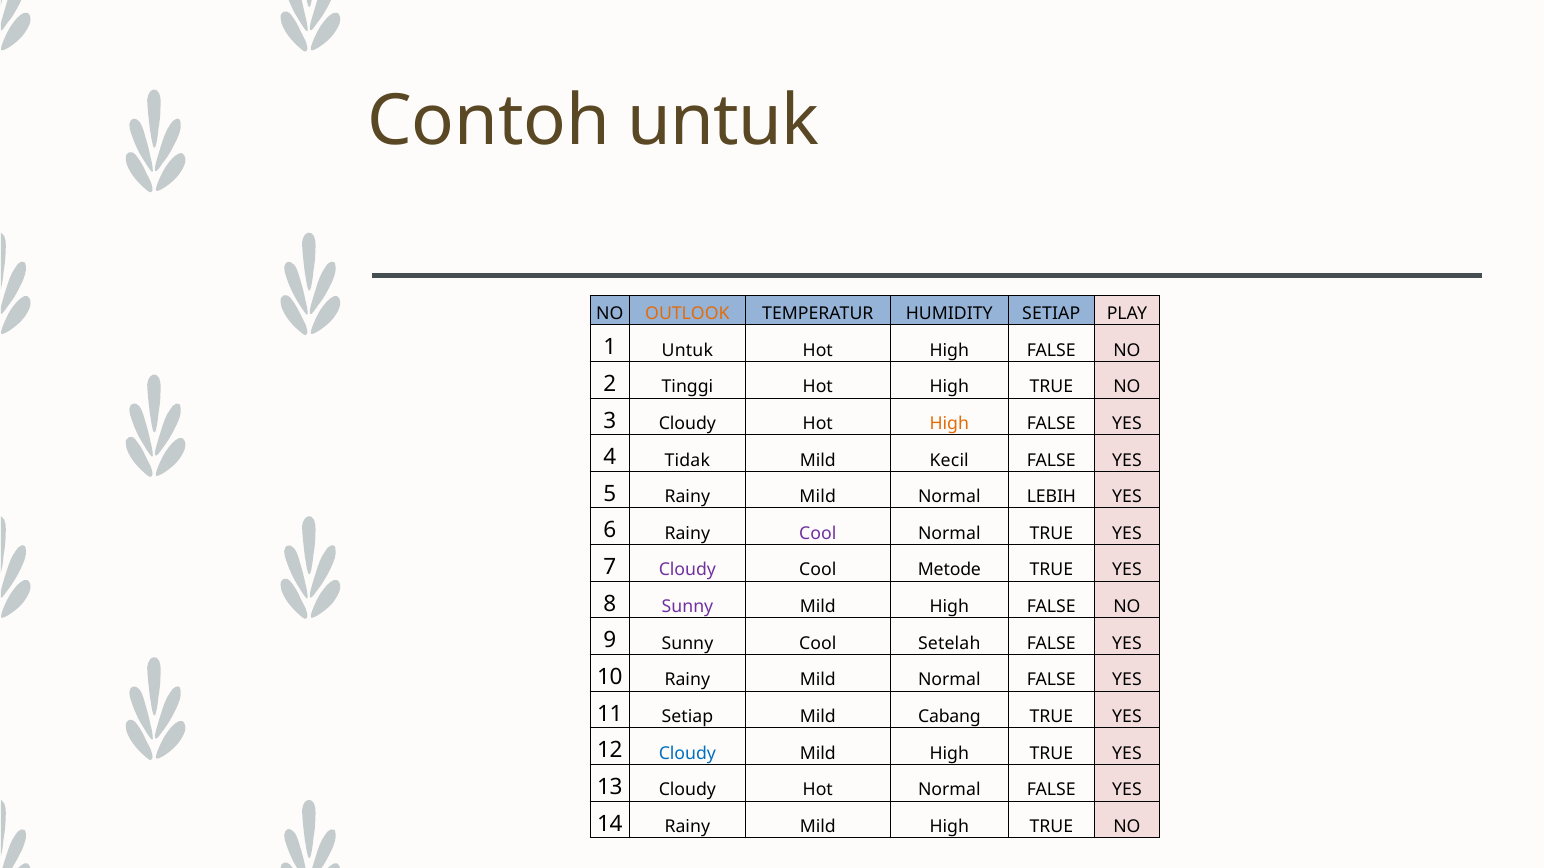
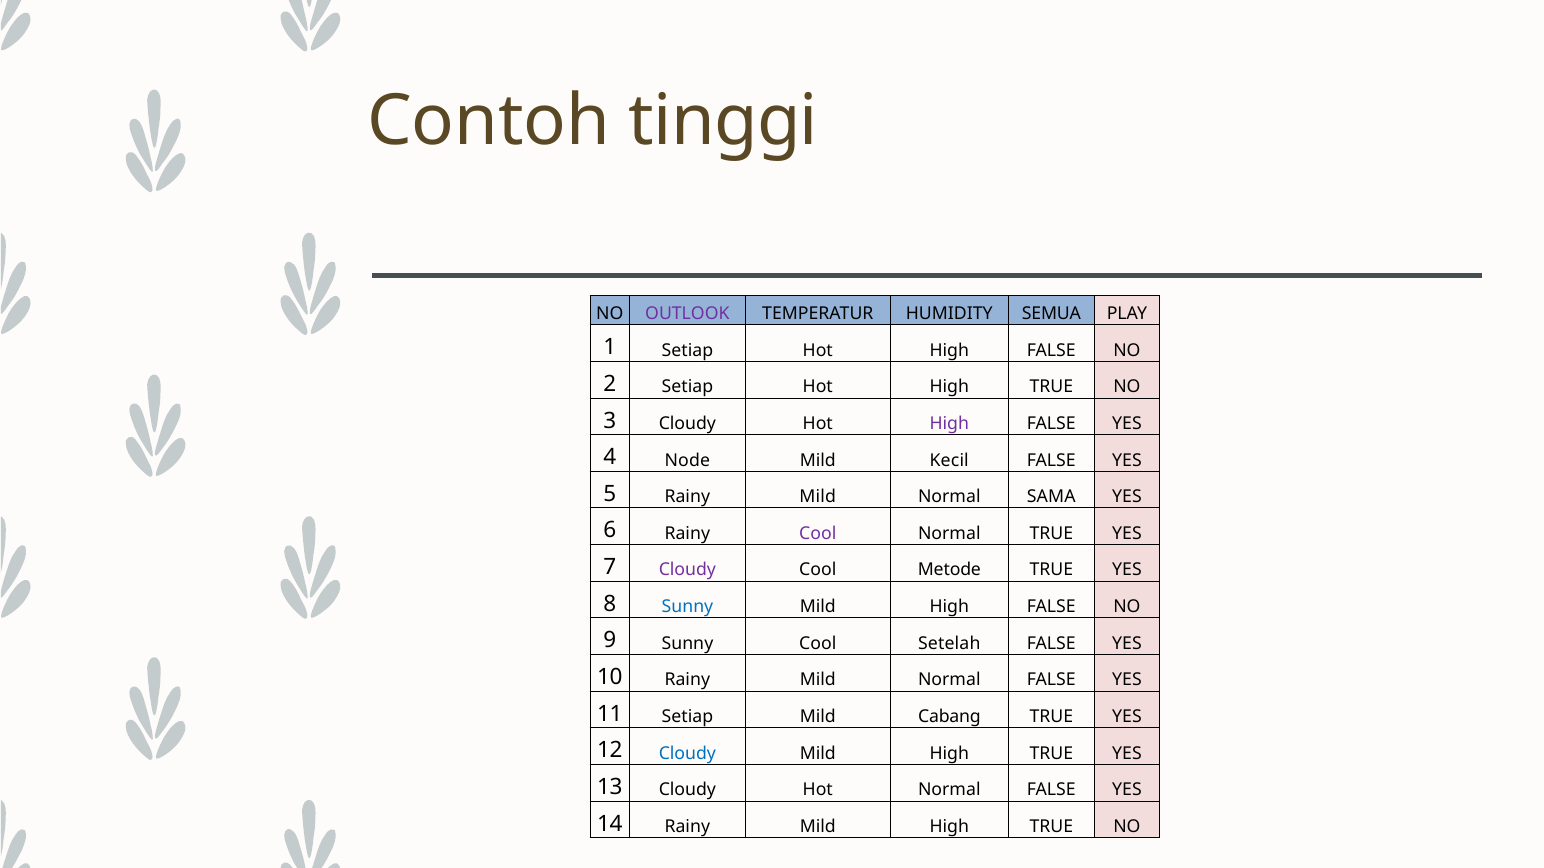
Contoh untuk: untuk -> tinggi
OUTLOOK colour: orange -> purple
HUMIDITY SETIAP: SETIAP -> SEMUA
1 Untuk: Untuk -> Setiap
2 Tinggi: Tinggi -> Setiap
High at (949, 424) colour: orange -> purple
Tidak: Tidak -> Node
LEBIH: LEBIH -> SAMA
Sunny at (687, 607) colour: purple -> blue
